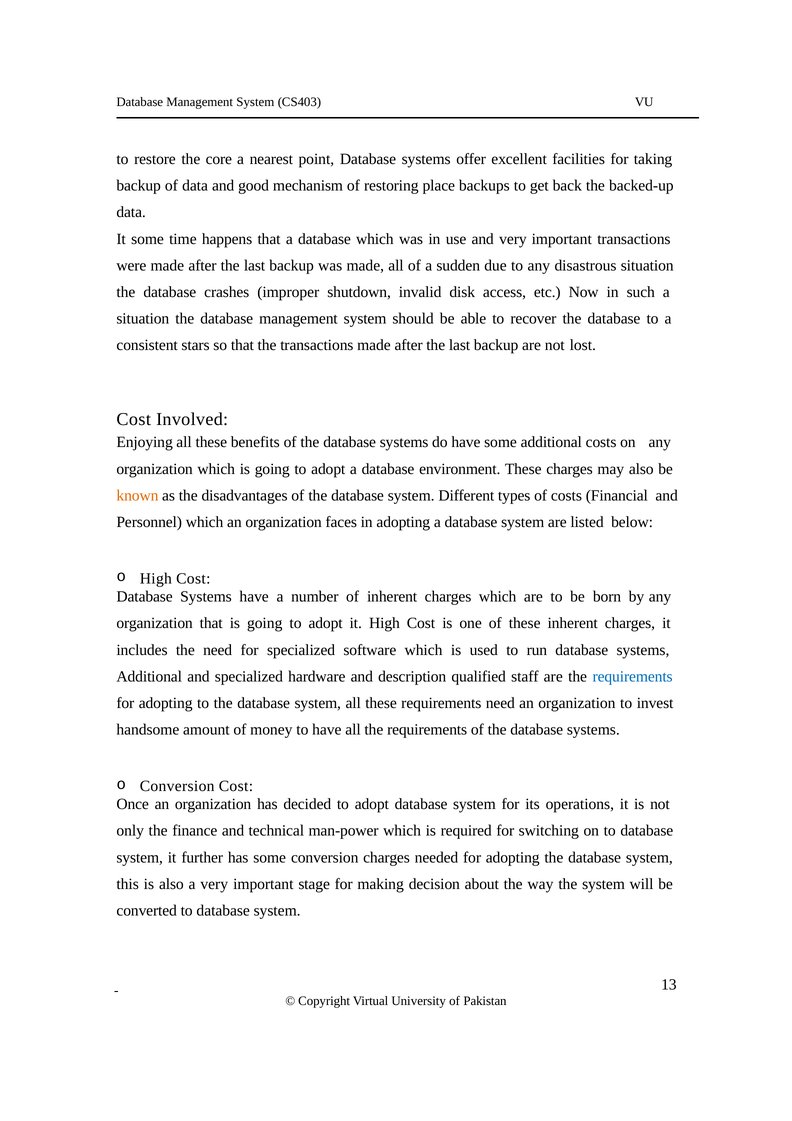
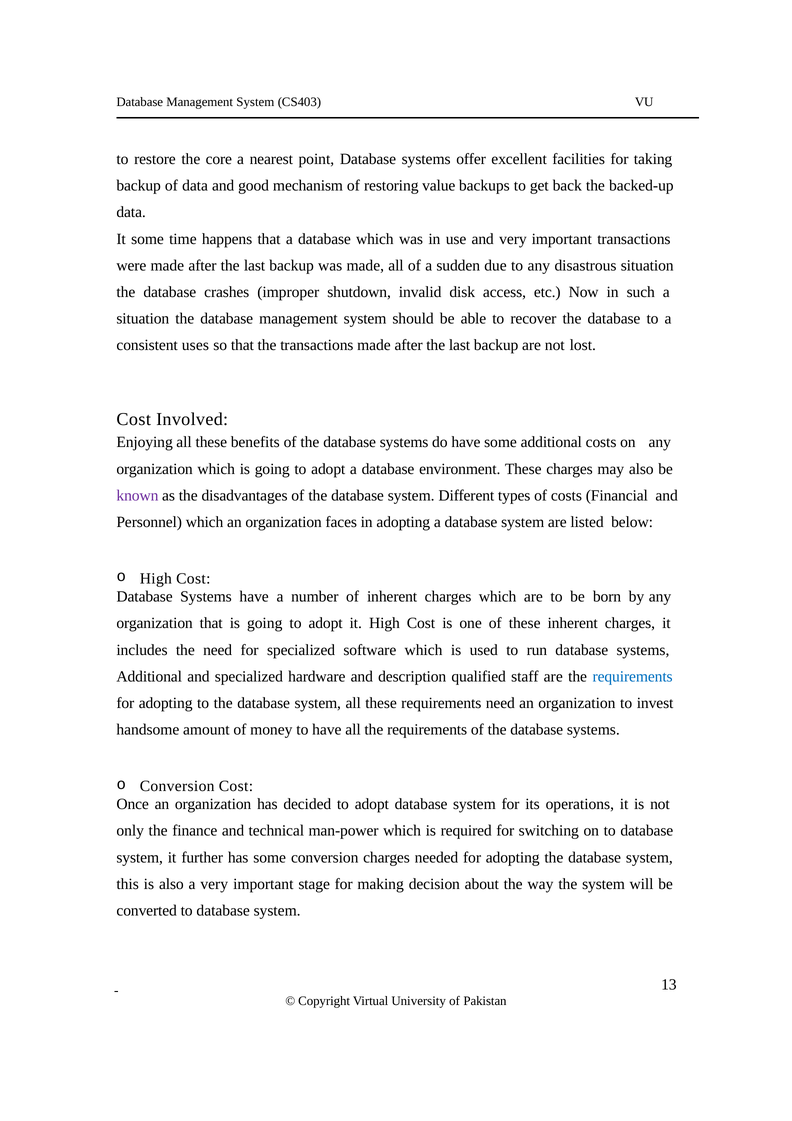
place: place -> value
stars: stars -> uses
known colour: orange -> purple
